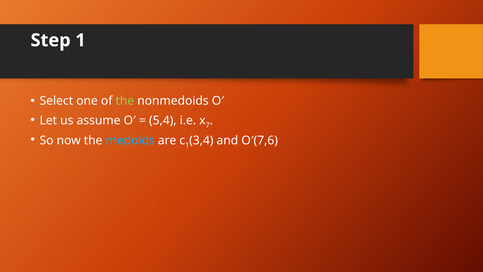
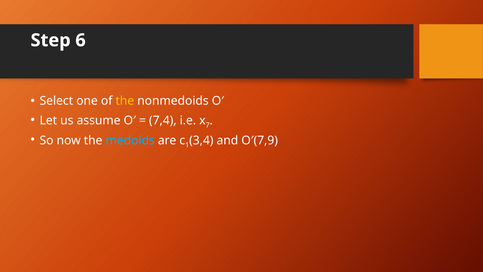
Step 1: 1 -> 6
the at (125, 101) colour: light green -> yellow
5,4: 5,4 -> 7,4
O′(7,6: O′(7,6 -> O′(7,9
